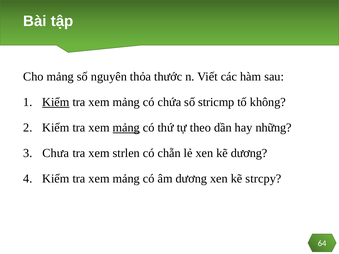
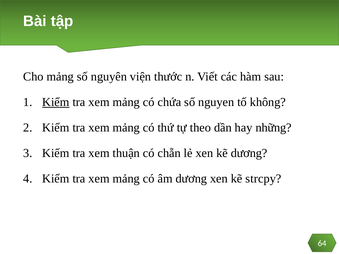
thỏa: thỏa -> viện
stricmp: stricmp -> nguyen
mảng at (126, 128) underline: present -> none
Chưa: Chưa -> Kiếm
strlen: strlen -> thuận
